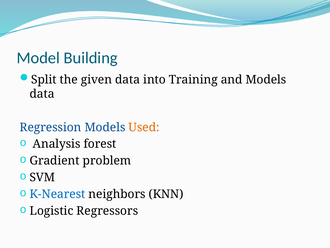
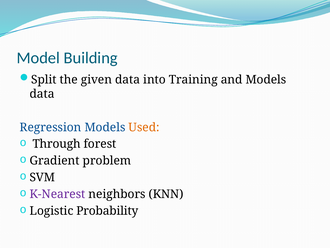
Analysis: Analysis -> Through
K-Nearest colour: blue -> purple
Regressors: Regressors -> Probability
